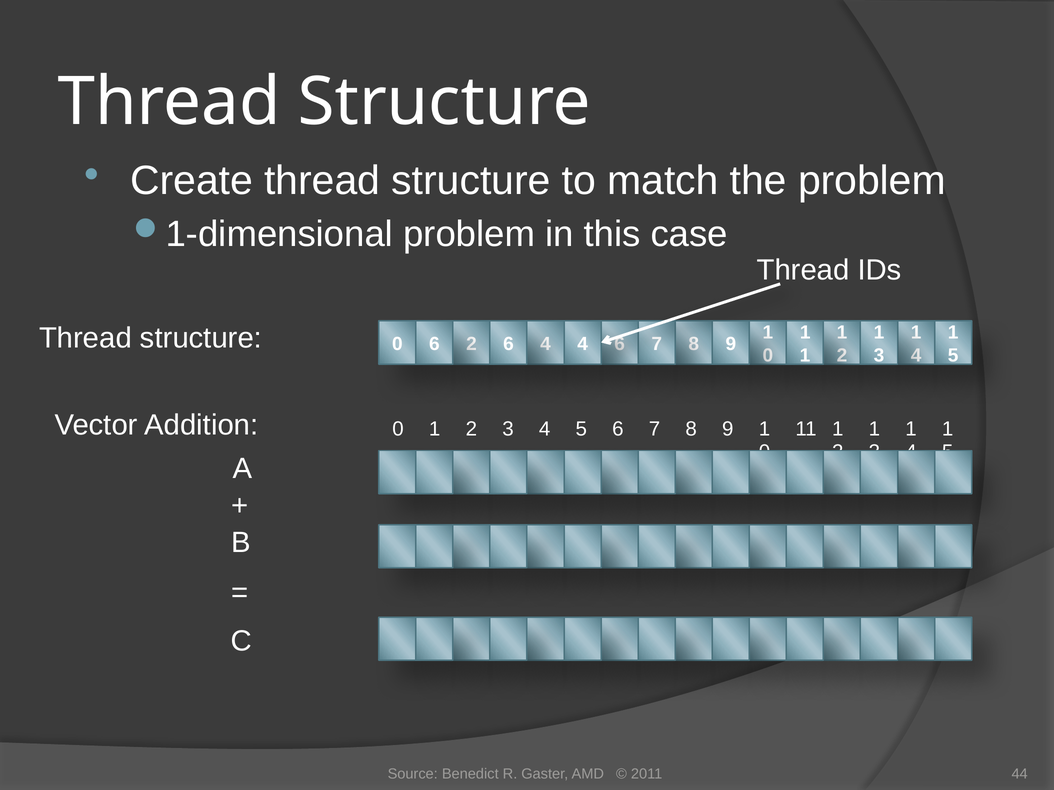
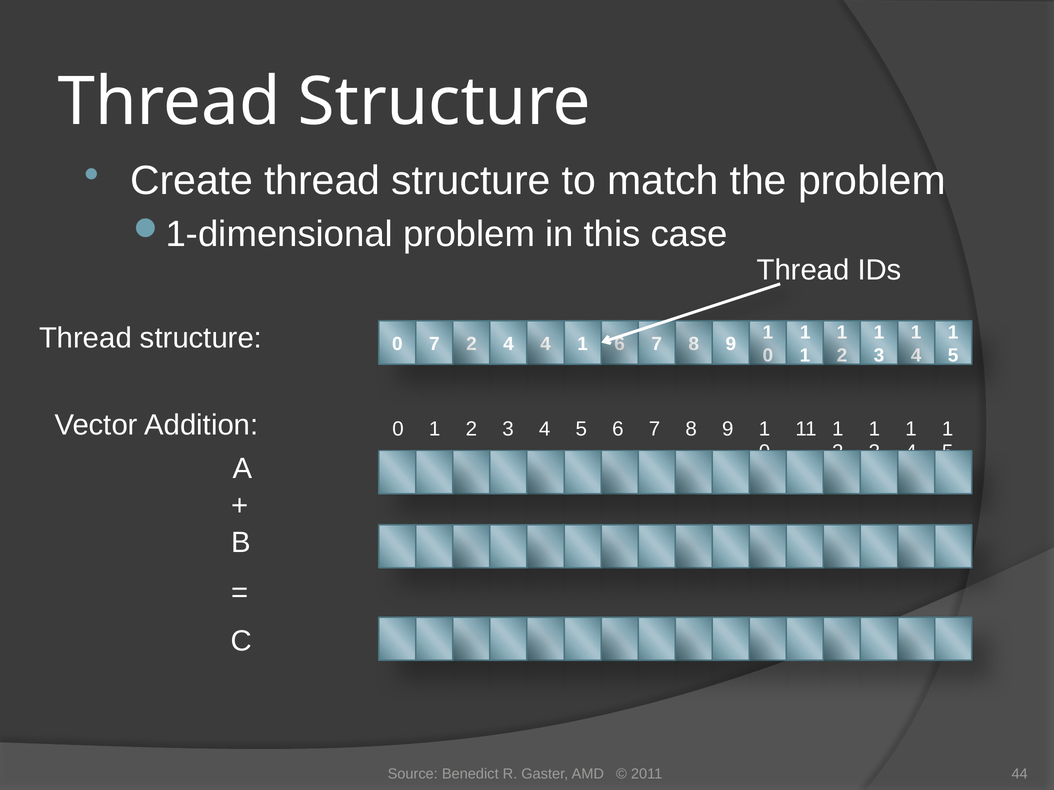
6 at (434, 344): 6 -> 7
6 at (508, 344): 6 -> 4
4 at (583, 344): 4 -> 1
